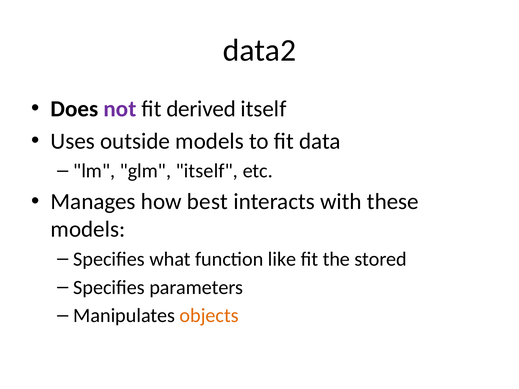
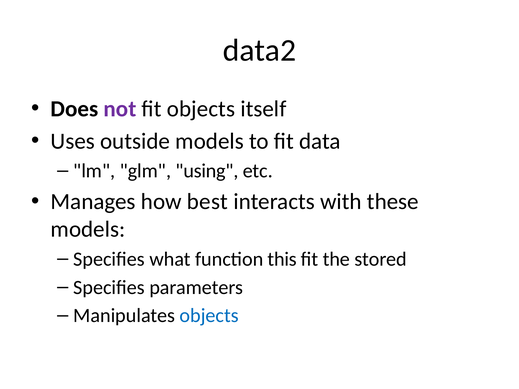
fit derived: derived -> objects
glm itself: itself -> using
like: like -> this
objects at (209, 316) colour: orange -> blue
